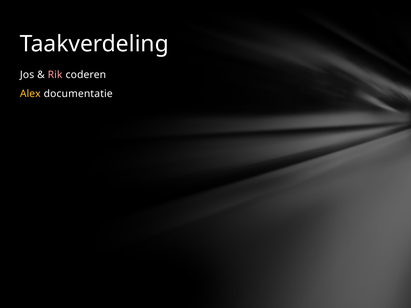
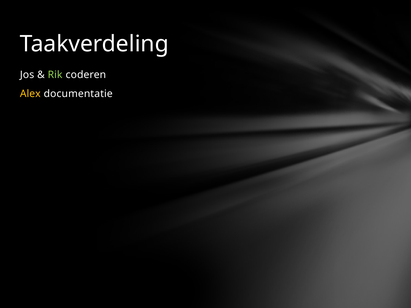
Rik colour: pink -> light green
